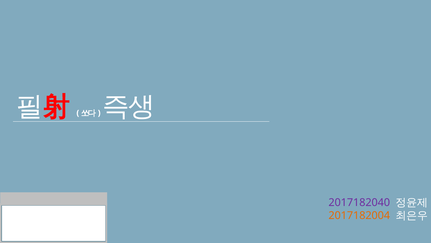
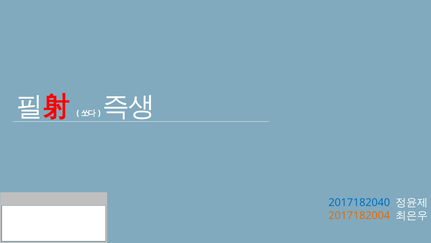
2017182040 colour: purple -> blue
